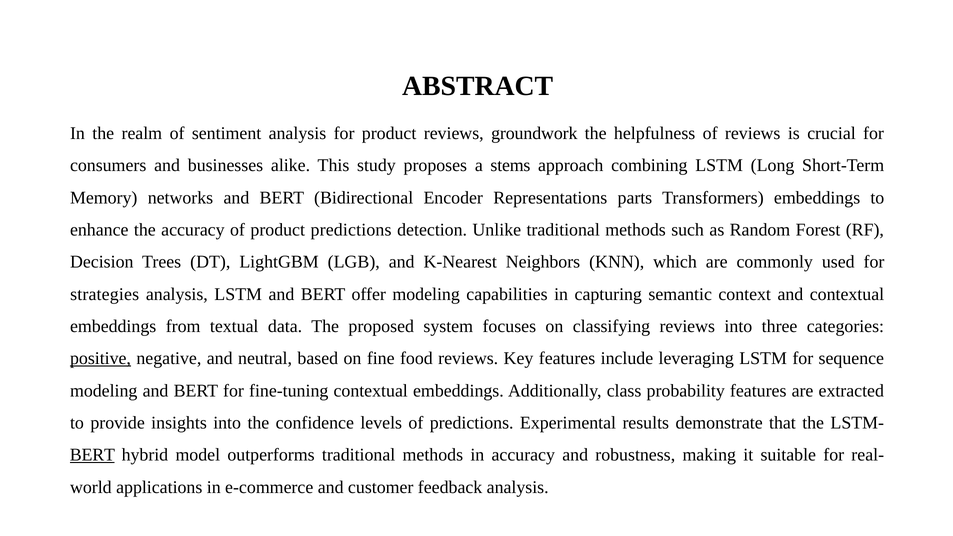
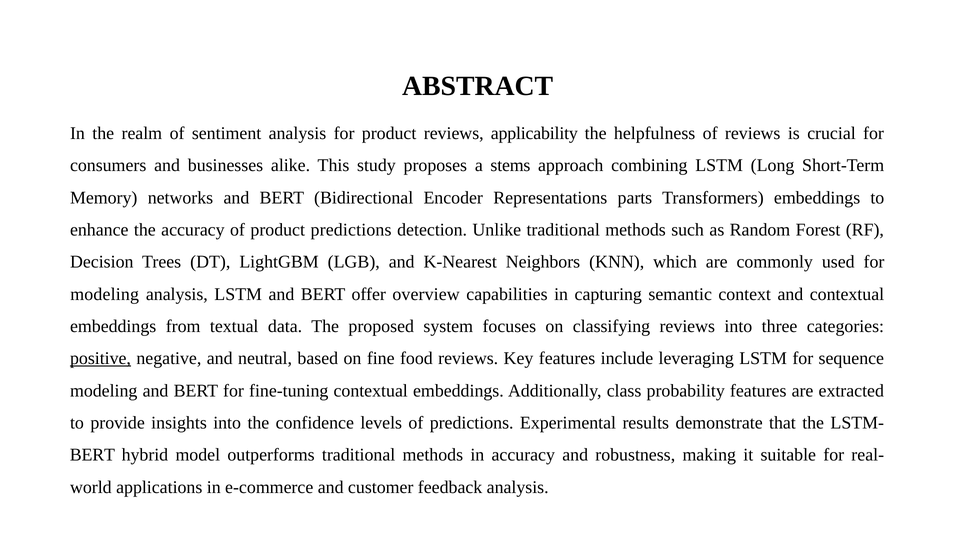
groundwork: groundwork -> applicability
strategies at (105, 294): strategies -> modeling
offer modeling: modeling -> overview
BERT at (92, 455) underline: present -> none
